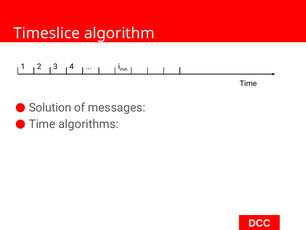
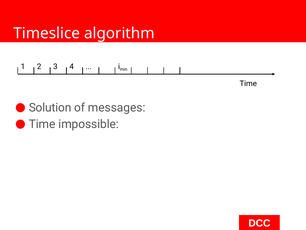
algorithms: algorithms -> impossible
